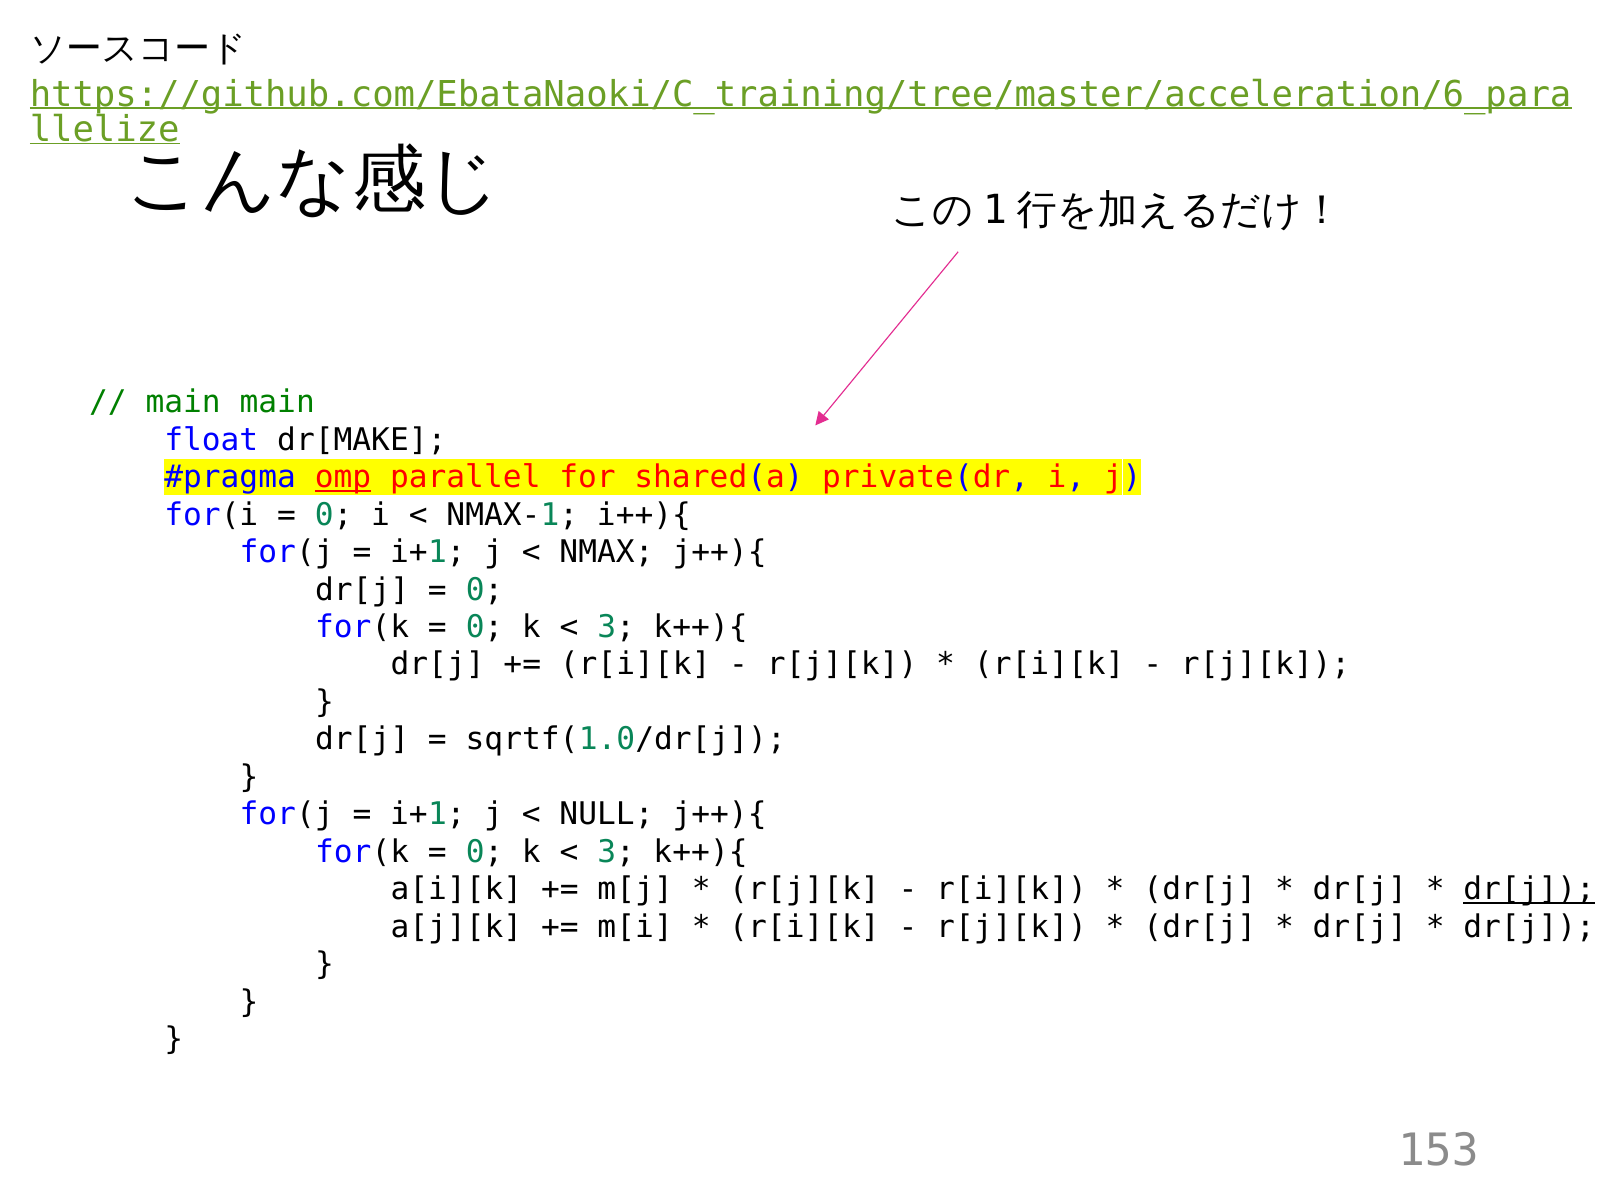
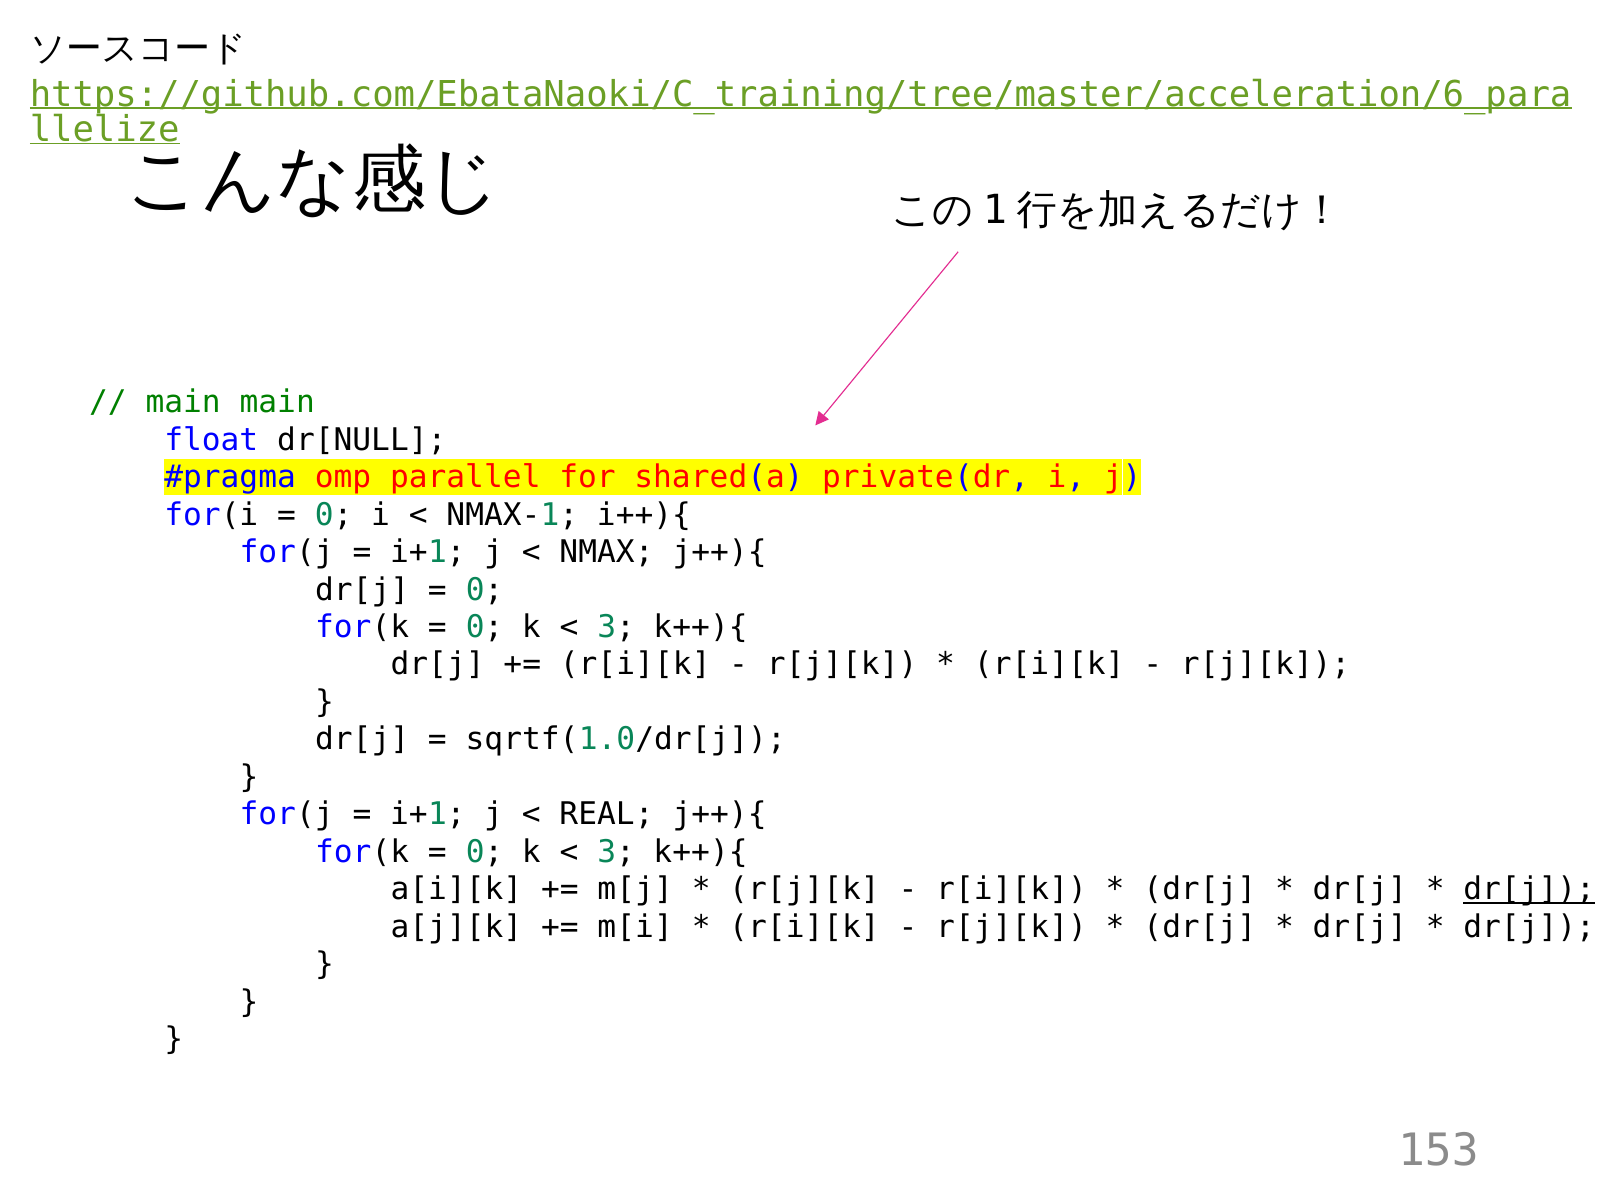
dr[MAKE: dr[MAKE -> dr[NULL
omp underline: present -> none
NULL: NULL -> REAL
